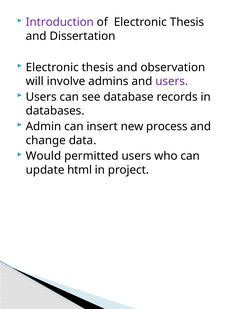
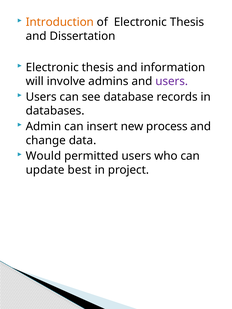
Introduction colour: purple -> orange
observation: observation -> information
html: html -> best
